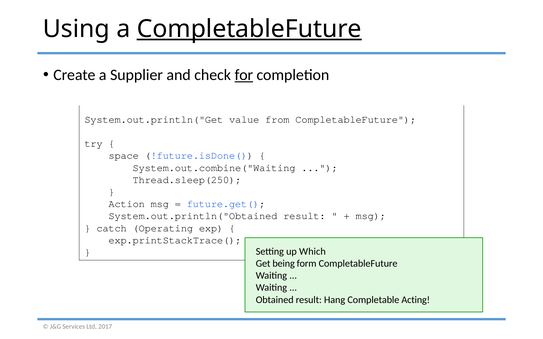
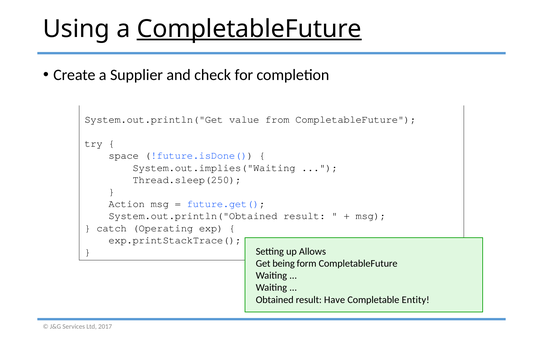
for underline: present -> none
System.out.combine("Waiting: System.out.combine("Waiting -> System.out.implies("Waiting
Which: Which -> Allows
Hang: Hang -> Have
Acting: Acting -> Entity
